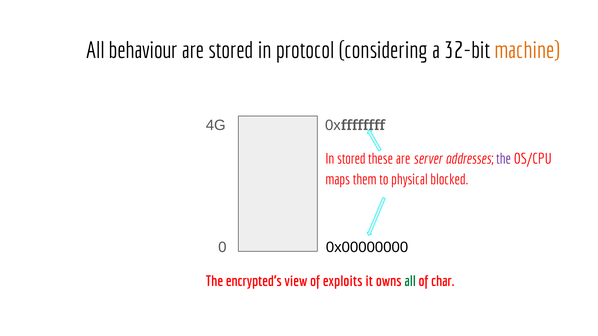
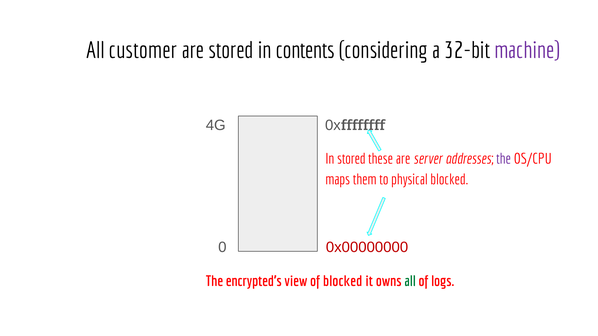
behaviour: behaviour -> customer
protocol: protocol -> contents
machine colour: orange -> purple
0x00000000 colour: black -> red
of exploits: exploits -> blocked
char: char -> logs
